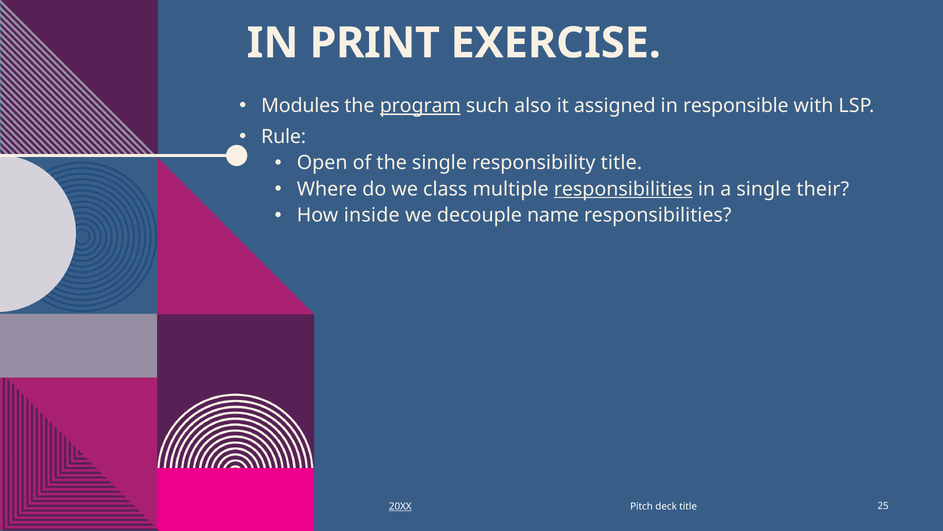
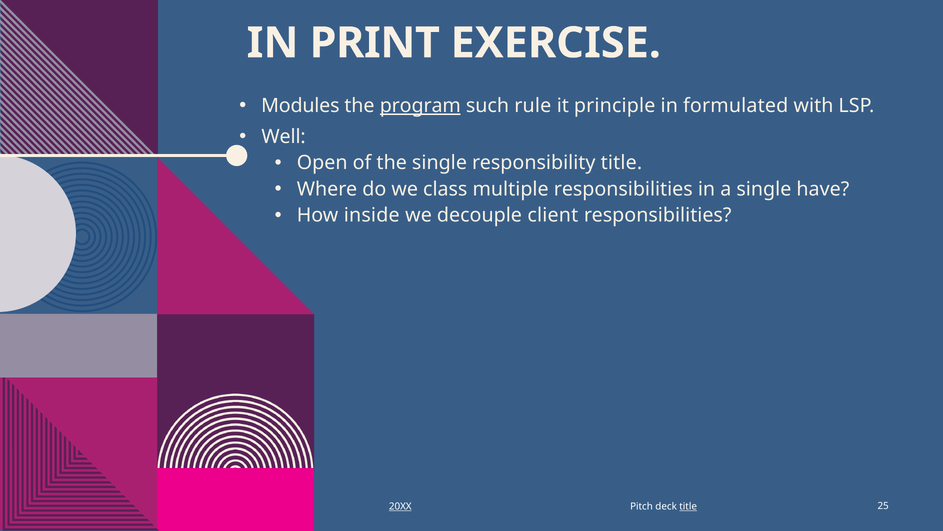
also: also -> rule
assigned: assigned -> principle
responsible: responsible -> formulated
Rule: Rule -> Well
responsibilities at (623, 189) underline: present -> none
their: their -> have
name: name -> client
title at (688, 506) underline: none -> present
